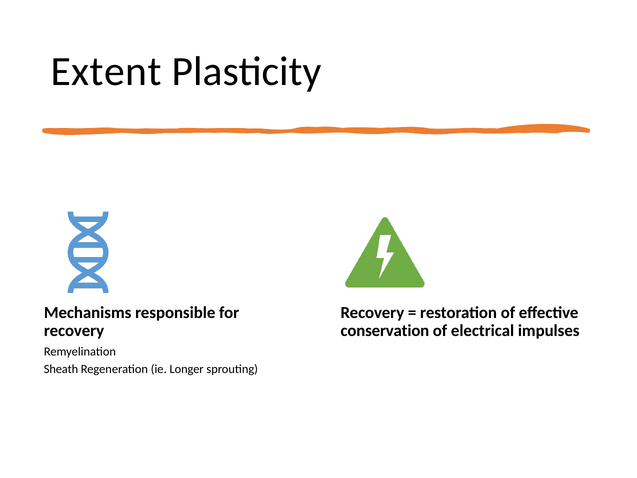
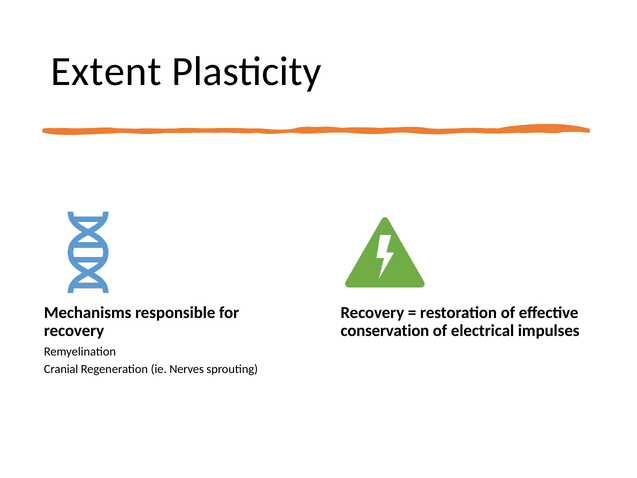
Sheath: Sheath -> Cranial
Longer: Longer -> Nerves
